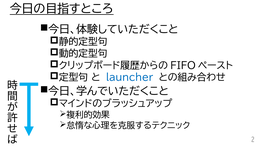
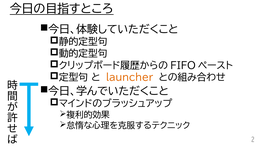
launcher colour: blue -> orange
